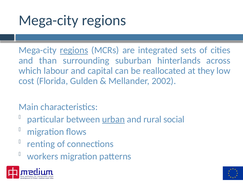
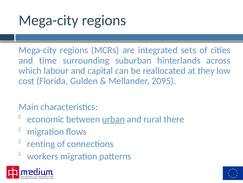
regions at (74, 50) underline: present -> none
than: than -> time
2002: 2002 -> 2095
particular: particular -> economic
social: social -> there
